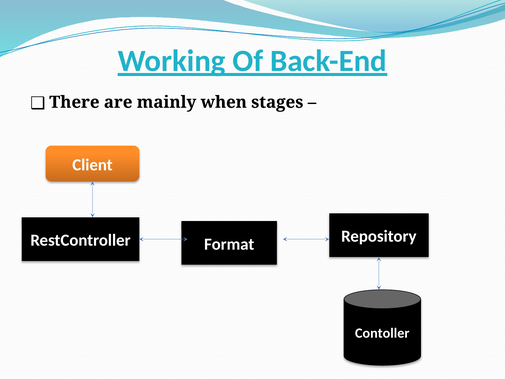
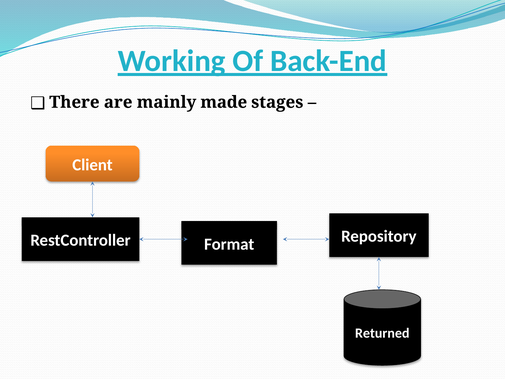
when: when -> made
Contoller: Contoller -> Returned
